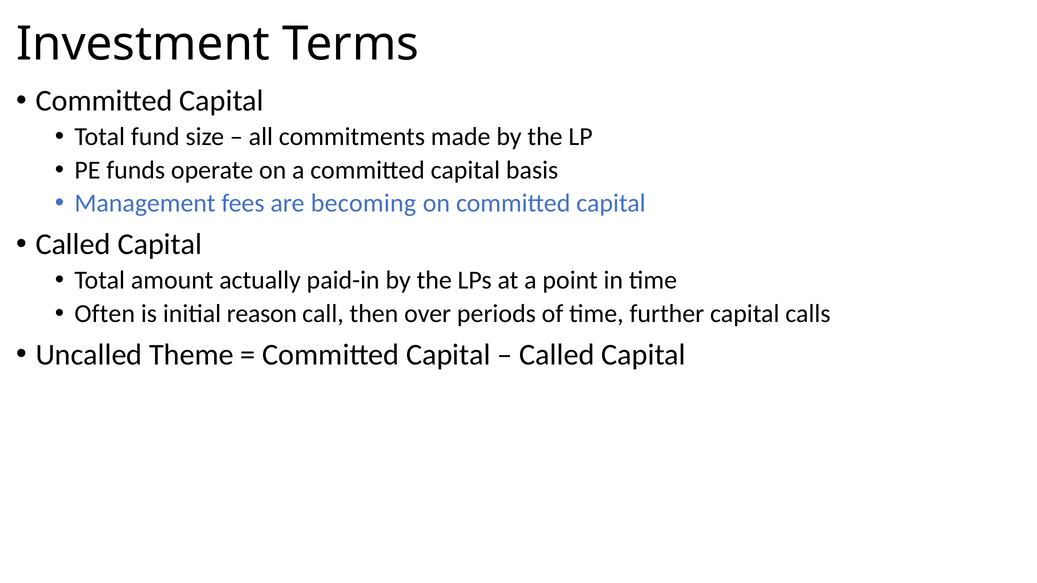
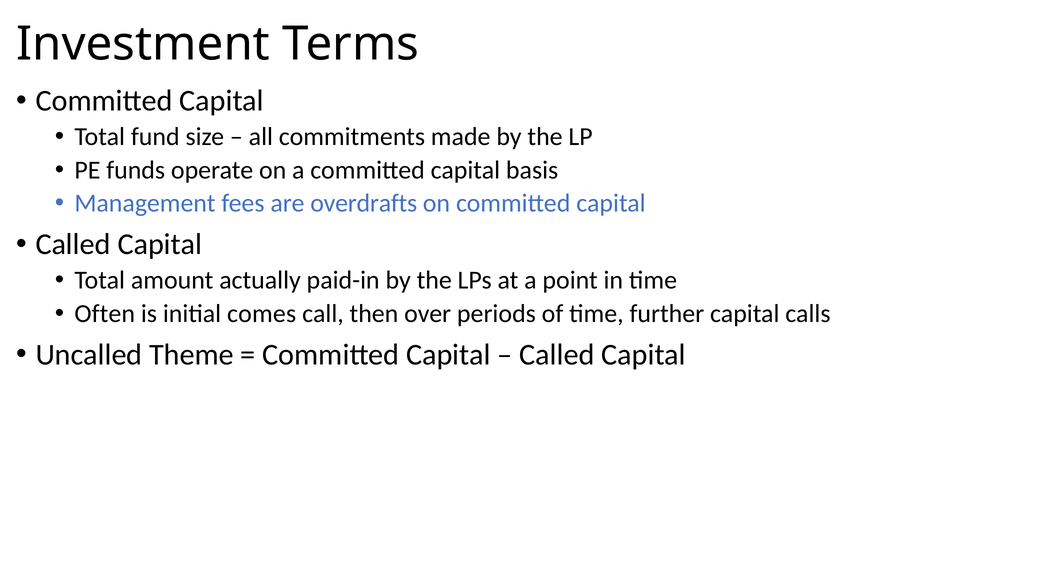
becoming: becoming -> overdrafts
reason: reason -> comes
